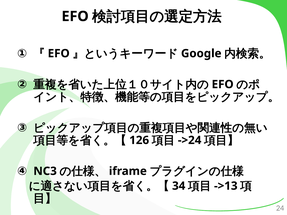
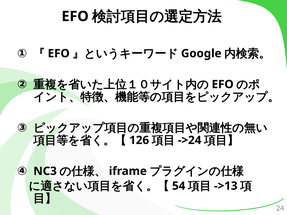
34: 34 -> 54
